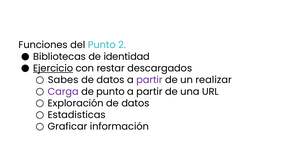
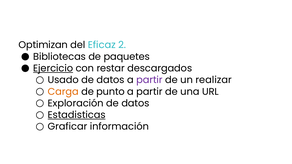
Funciones: Funciones -> Optimizan
del Punto: Punto -> Eficaz
identidad: identidad -> paquetes
Sabes: Sabes -> Usado
Carga colour: purple -> orange
Estadisticas underline: none -> present
